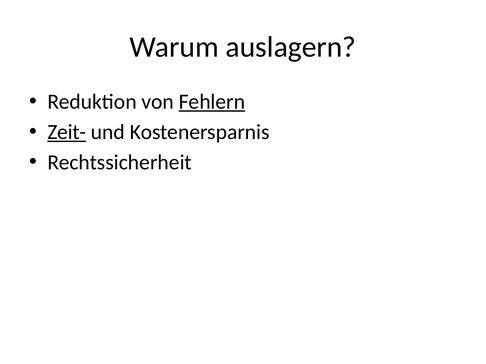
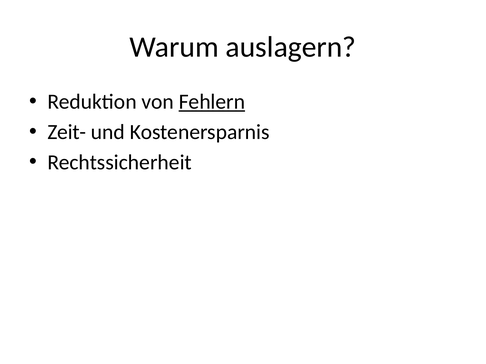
Zeit- underline: present -> none
